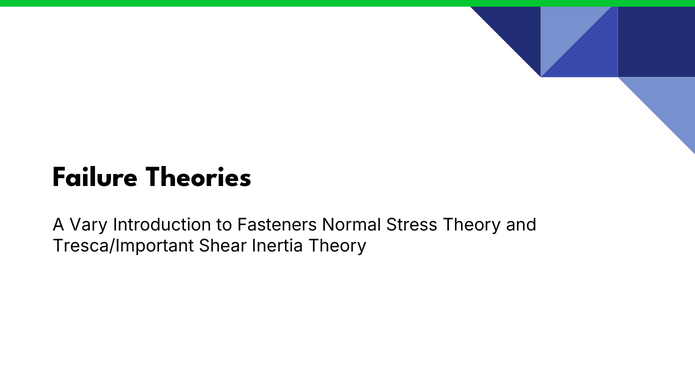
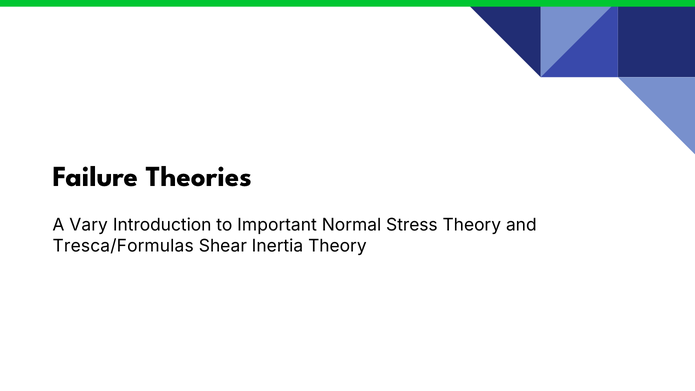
Fasteners: Fasteners -> Important
Tresca/Important: Tresca/Important -> Tresca/Formulas
